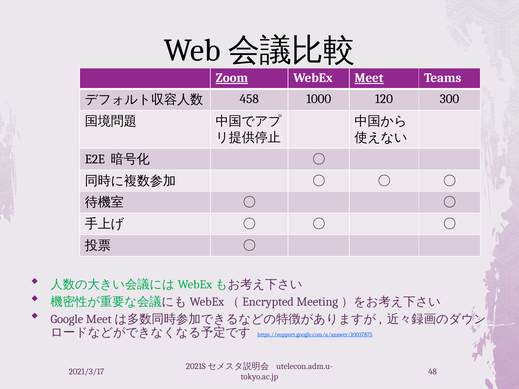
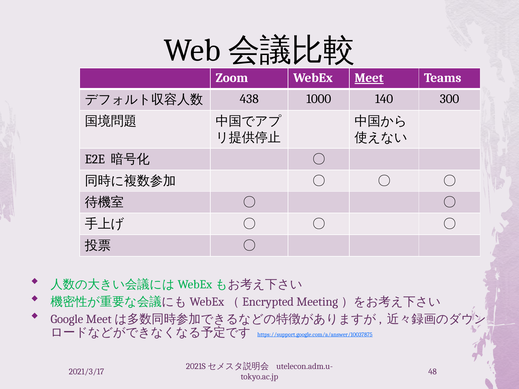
Zoom underline: present -> none
458: 458 -> 438
120: 120 -> 140
